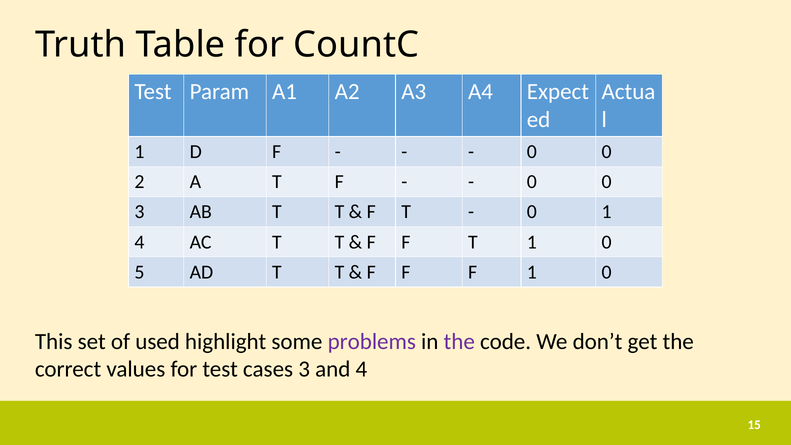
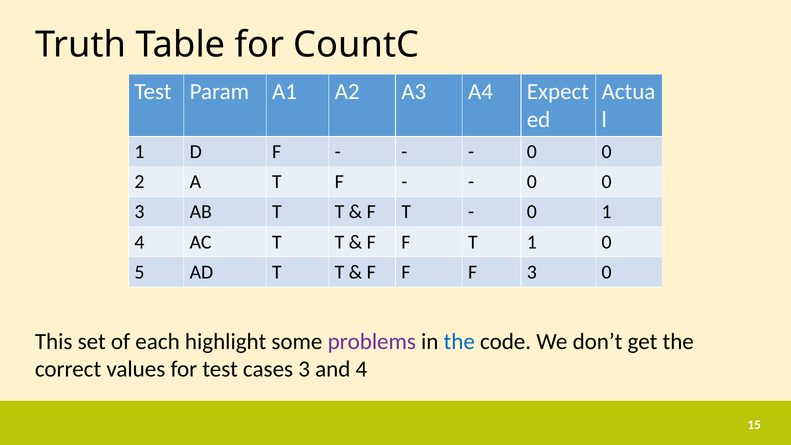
F 1: 1 -> 3
used: used -> each
the at (459, 341) colour: purple -> blue
